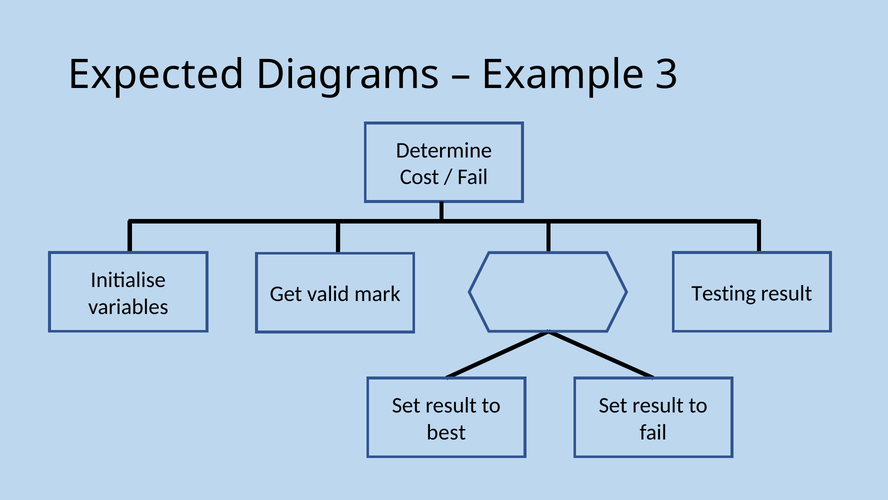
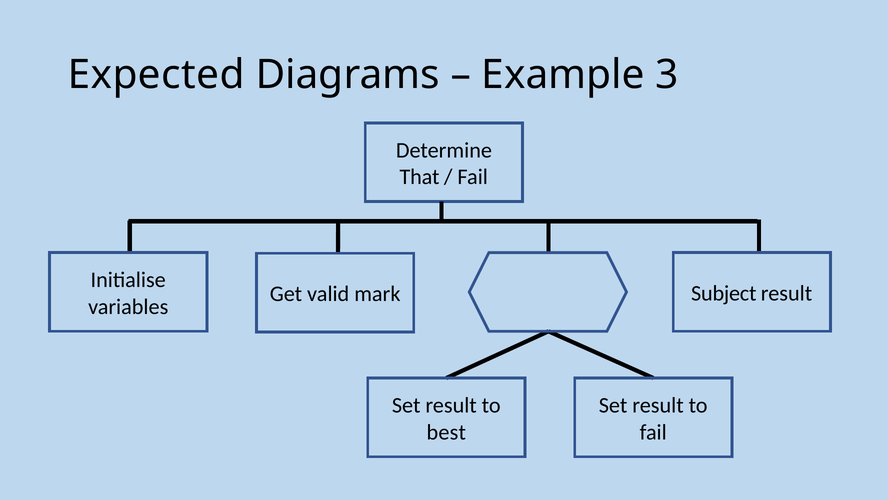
Cost: Cost -> That
Testing: Testing -> Subject
